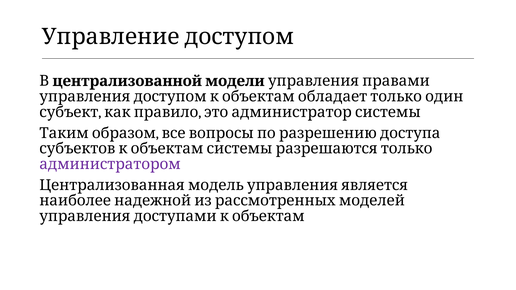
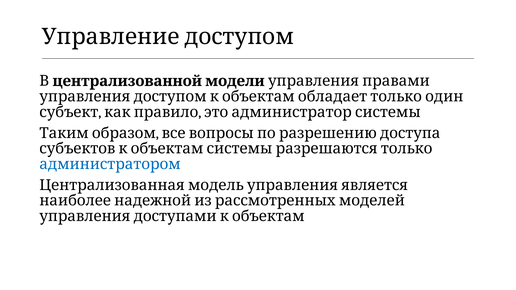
администратором colour: purple -> blue
